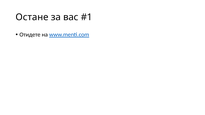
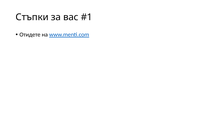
Остане: Остане -> Стъпки
